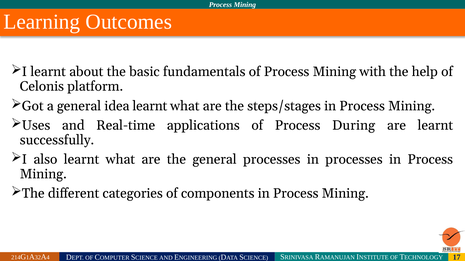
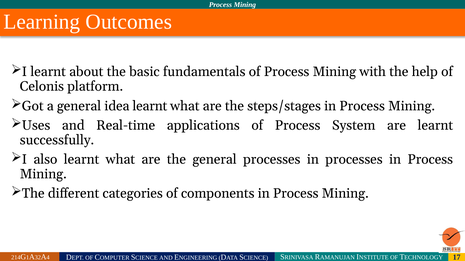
During: During -> System
